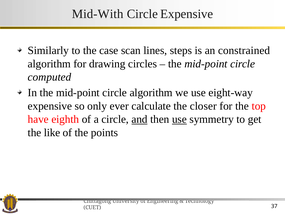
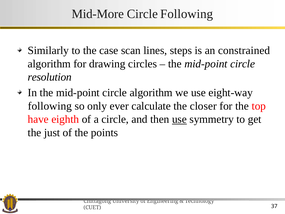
Mid-With: Mid-With -> Mid-More
Circle Expensive: Expensive -> Following
computed: computed -> resolution
expensive at (50, 106): expensive -> following
and underline: present -> none
like: like -> just
